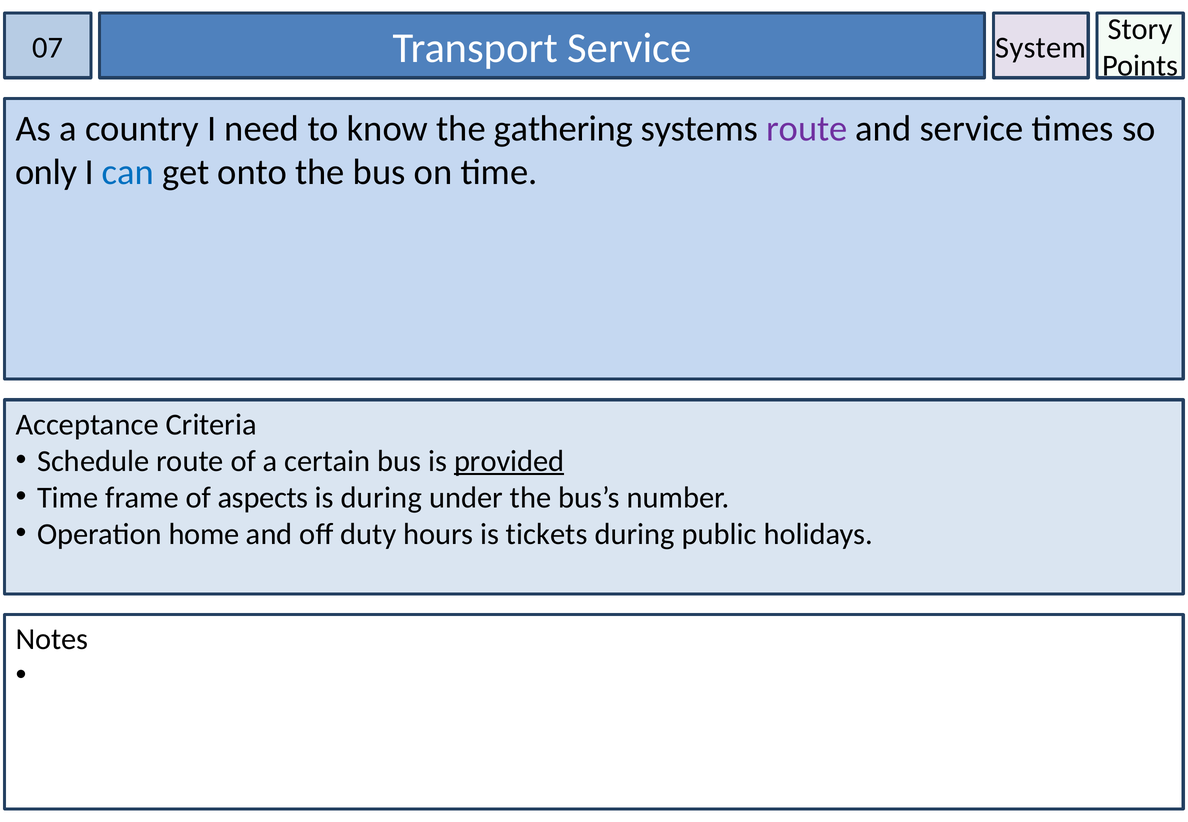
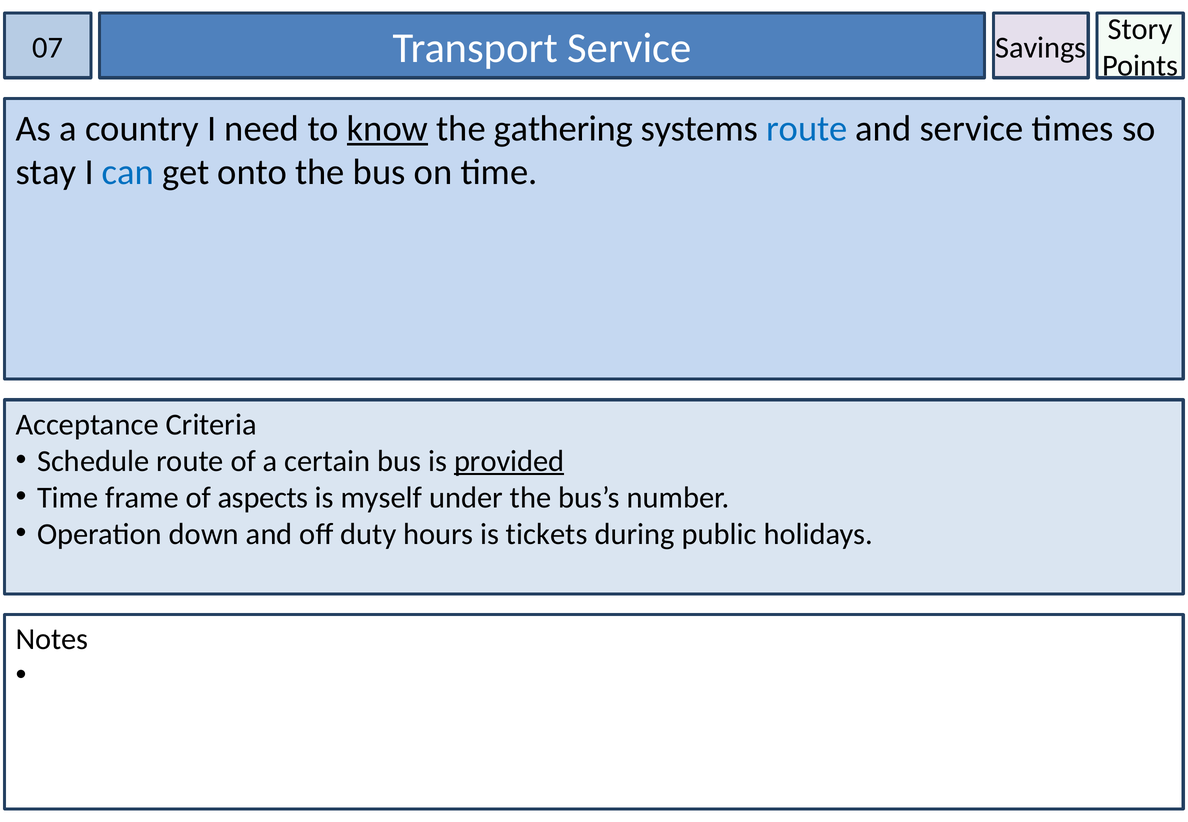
System: System -> Savings
know underline: none -> present
route at (807, 129) colour: purple -> blue
only: only -> stay
is during: during -> myself
home: home -> down
